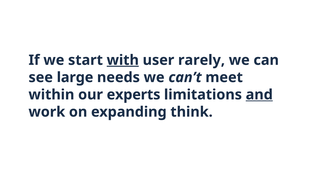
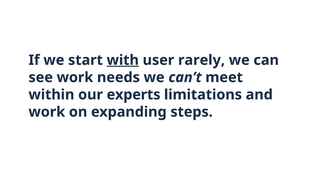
see large: large -> work
and underline: present -> none
think: think -> steps
